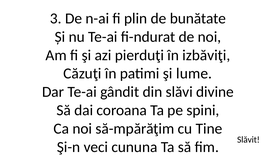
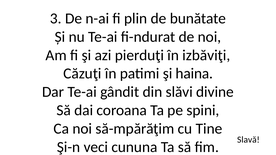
lume: lume -> haina
Slăvit: Slăvit -> Slavă
